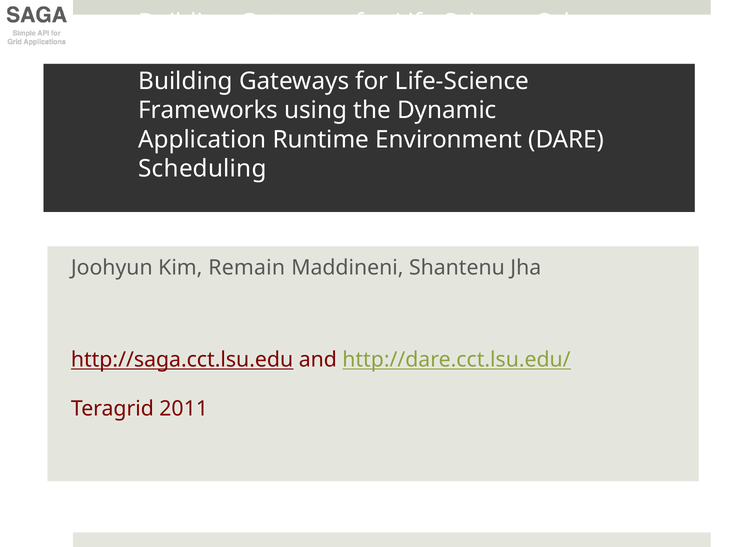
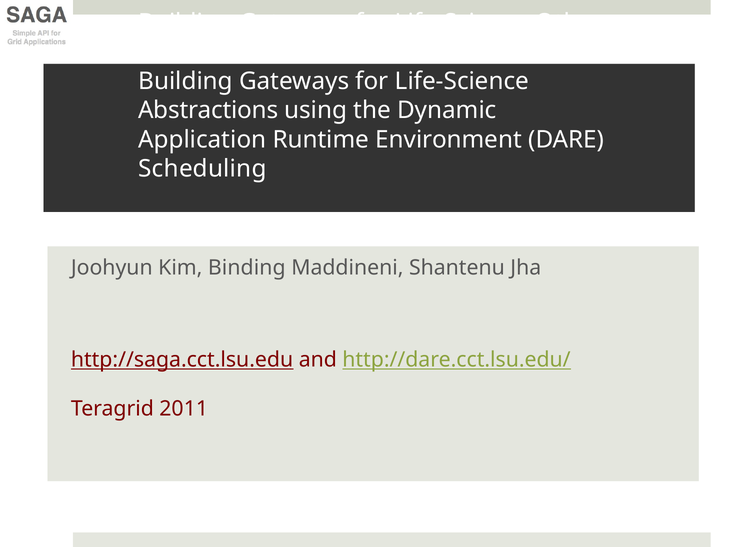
Frameworks: Frameworks -> Abstractions
Remain: Remain -> Binding
